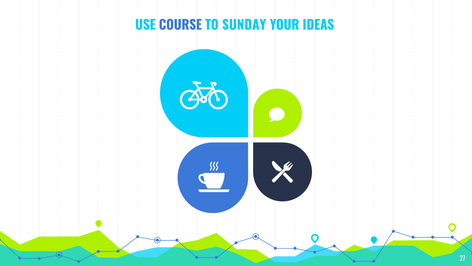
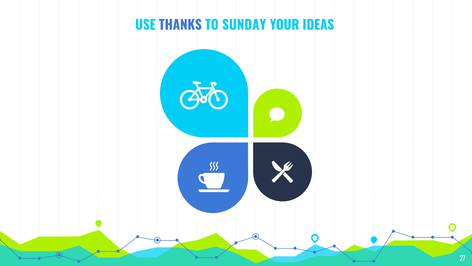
COURSE: COURSE -> THANKS
